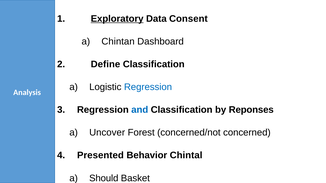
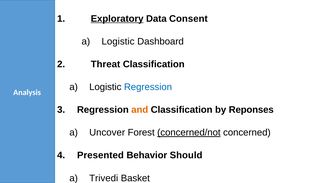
Chintan at (118, 42): Chintan -> Logistic
Define: Define -> Threat
and colour: blue -> orange
concerned/not underline: none -> present
Chintal: Chintal -> Should
Should: Should -> Trivedi
